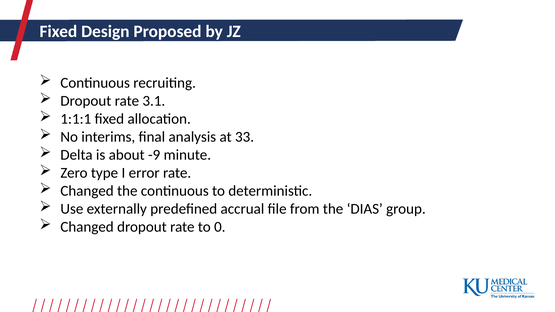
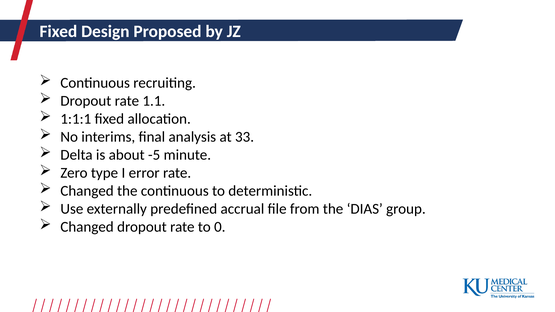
3.1: 3.1 -> 1.1
-9: -9 -> -5
